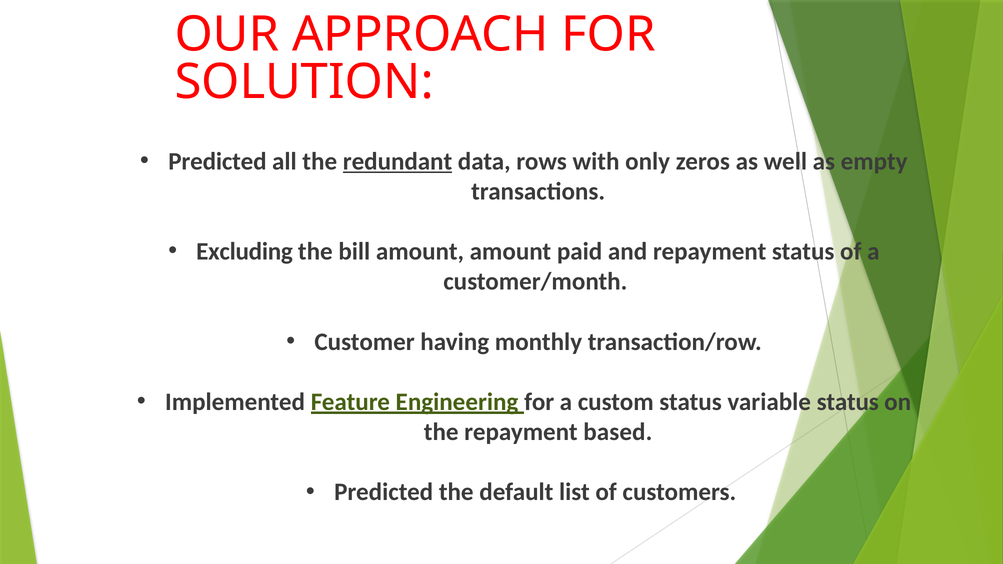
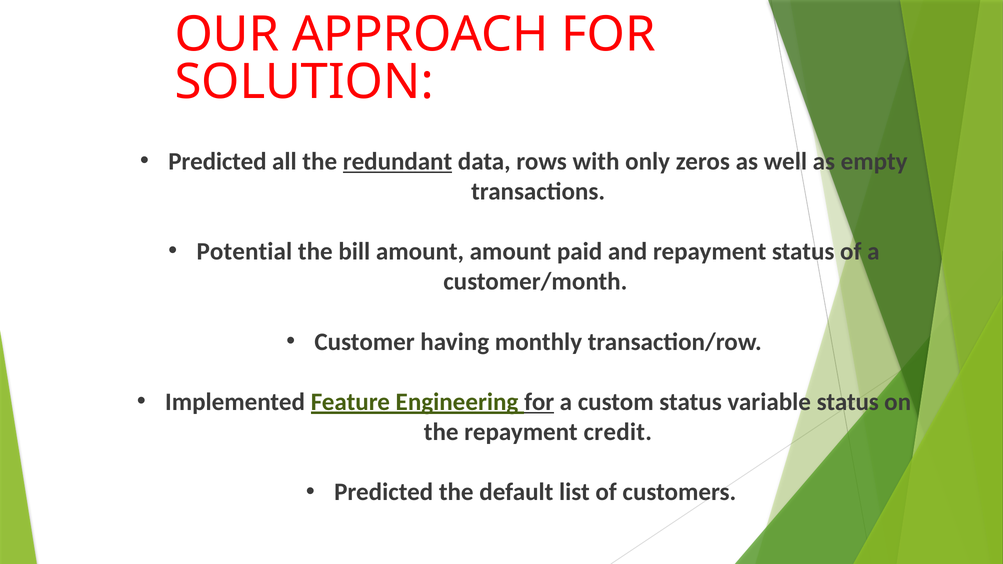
Excluding: Excluding -> Potential
for at (539, 402) underline: none -> present
based: based -> credit
